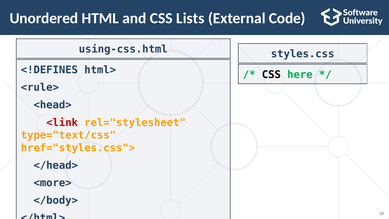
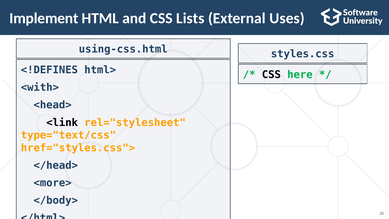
Unordered: Unordered -> Implement
Code: Code -> Uses
<rule>: <rule> -> <with>
<link colour: red -> black
